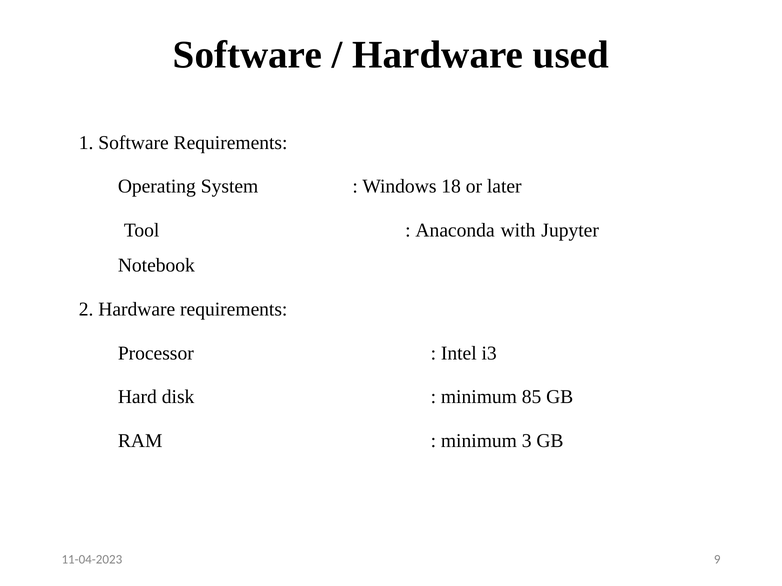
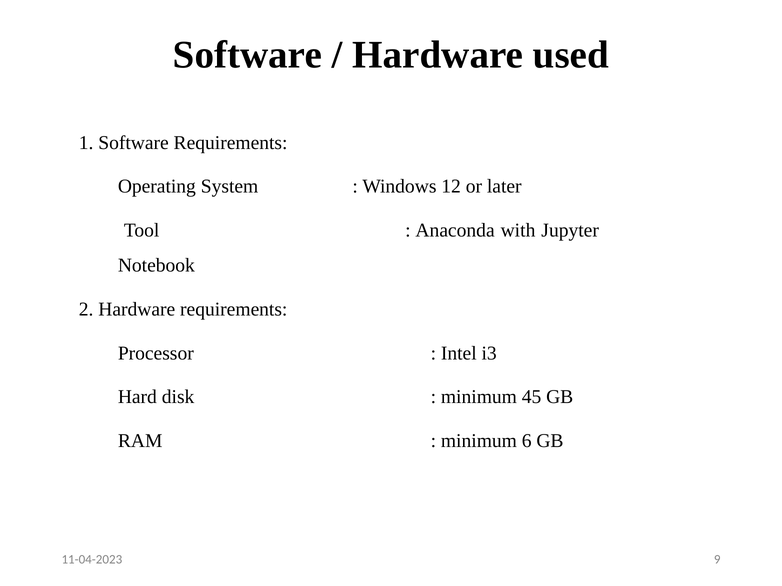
18: 18 -> 12
85: 85 -> 45
3: 3 -> 6
